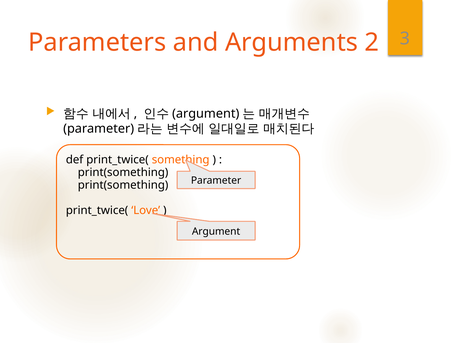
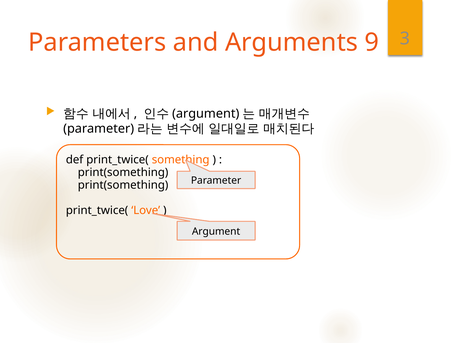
2: 2 -> 9
